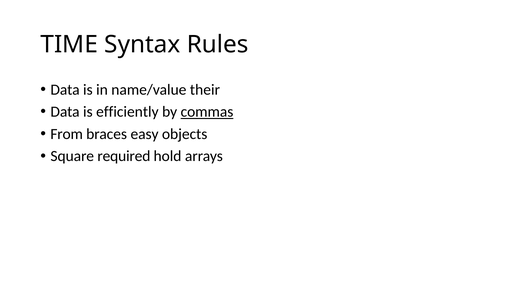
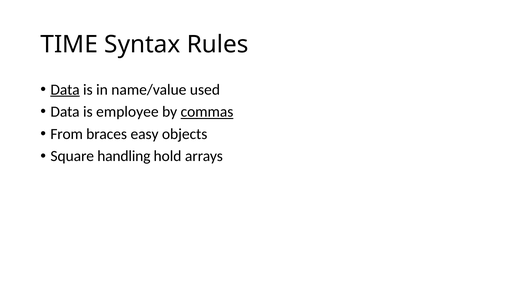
Data at (65, 90) underline: none -> present
their: their -> used
efficiently: efficiently -> employee
required: required -> handling
